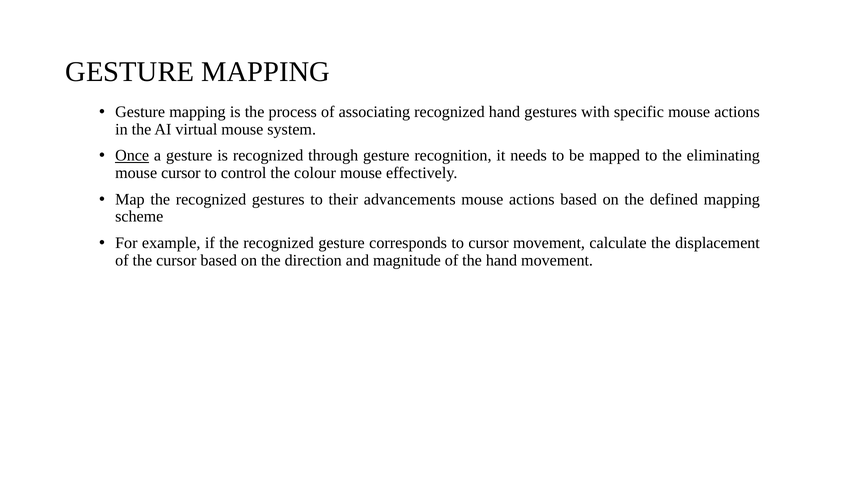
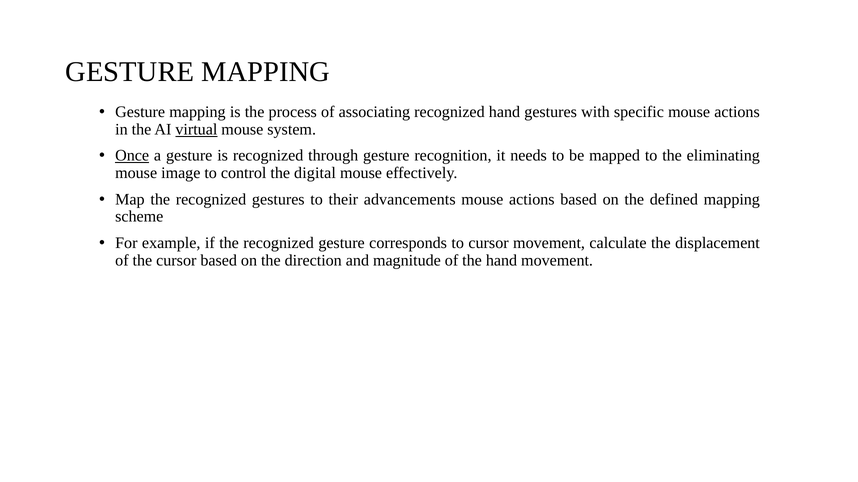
virtual underline: none -> present
mouse cursor: cursor -> image
colour: colour -> digital
